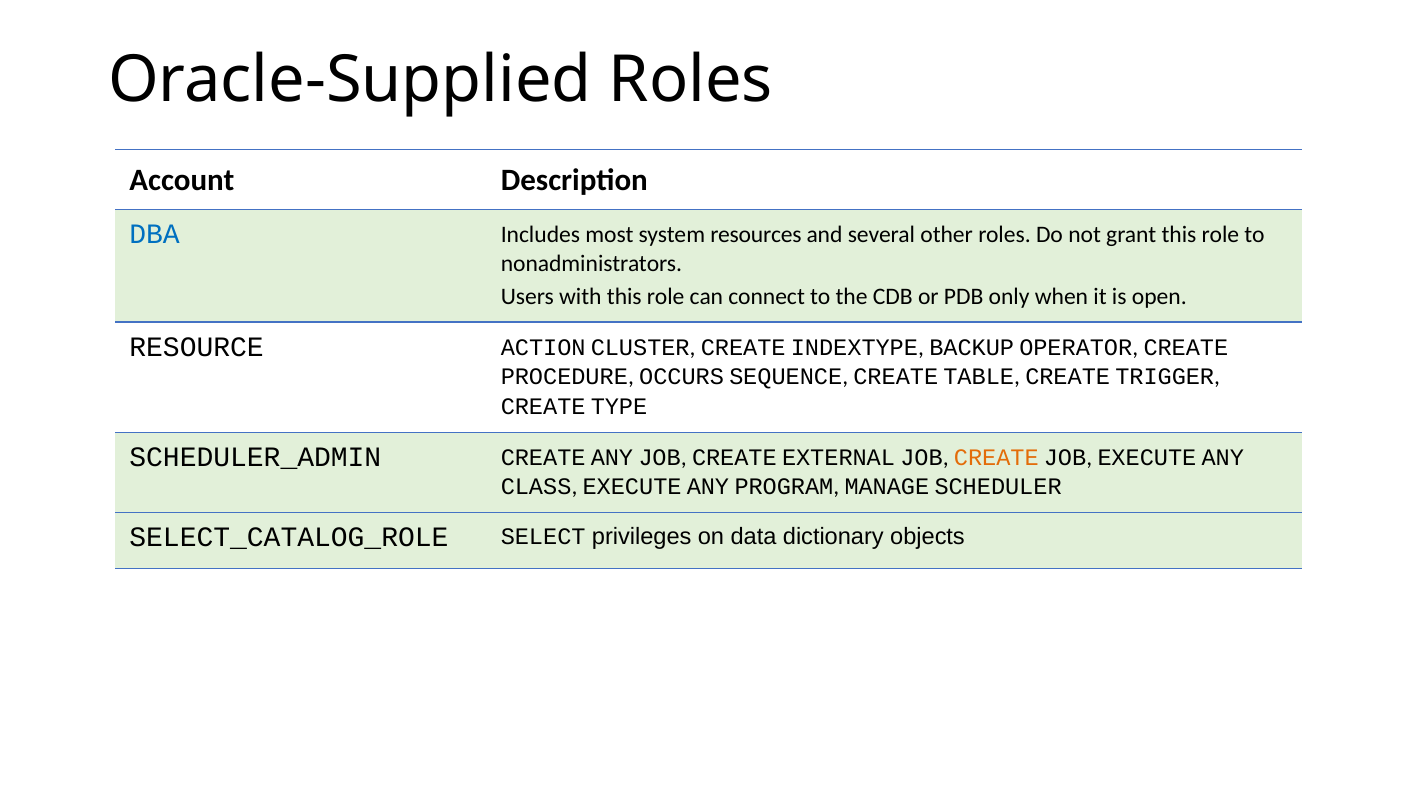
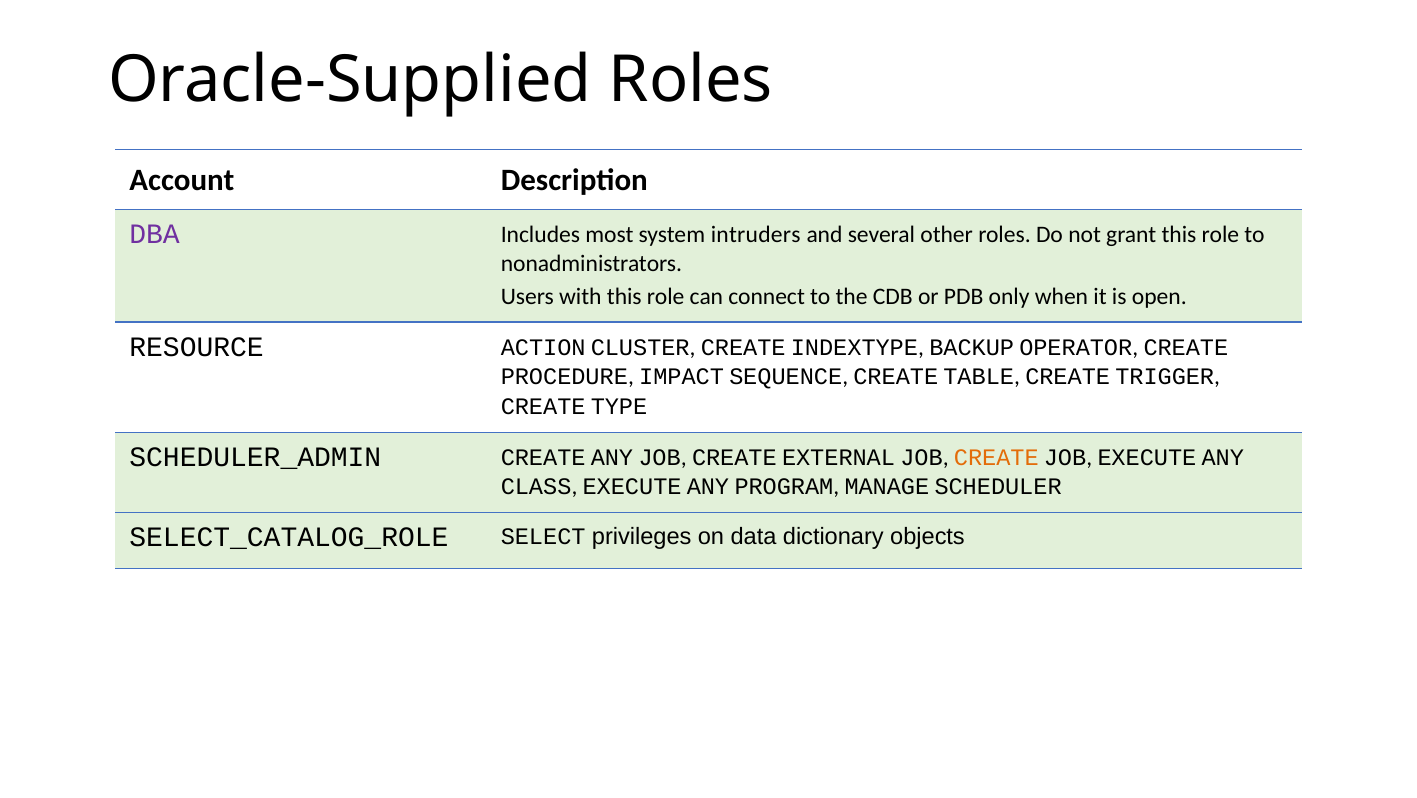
DBA colour: blue -> purple
resources: resources -> intruders
OCCURS: OCCURS -> IMPACT
